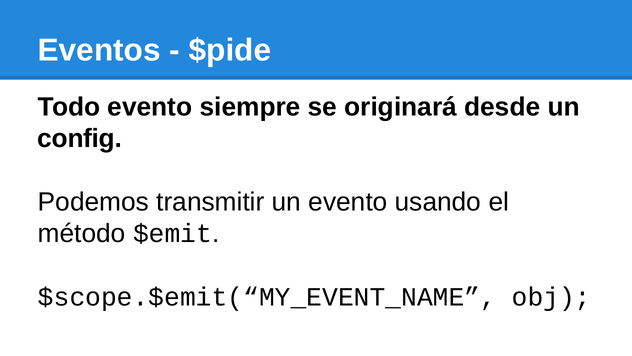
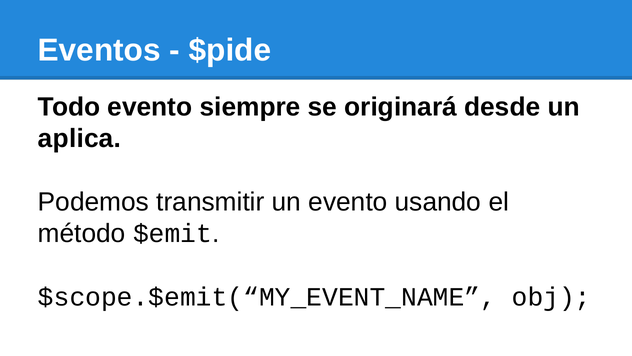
config: config -> aplica
